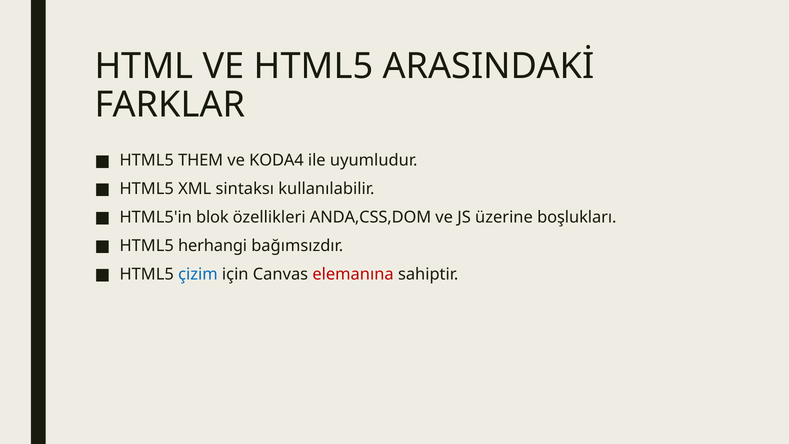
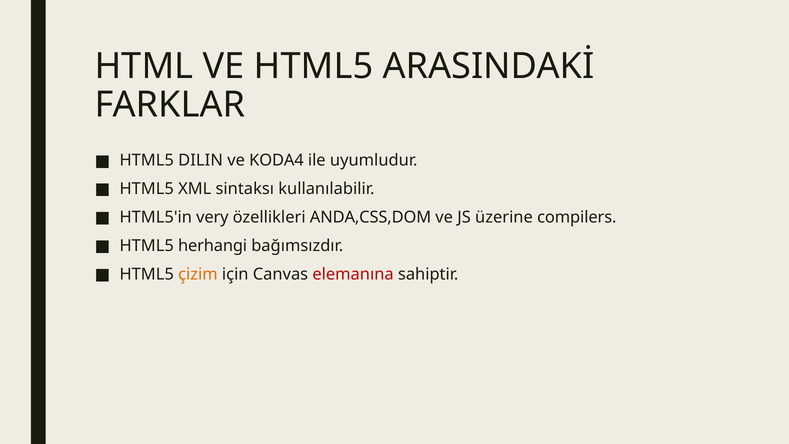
THEM: THEM -> DILIN
blok: blok -> very
boşlukları: boşlukları -> compilers
çizim colour: blue -> orange
